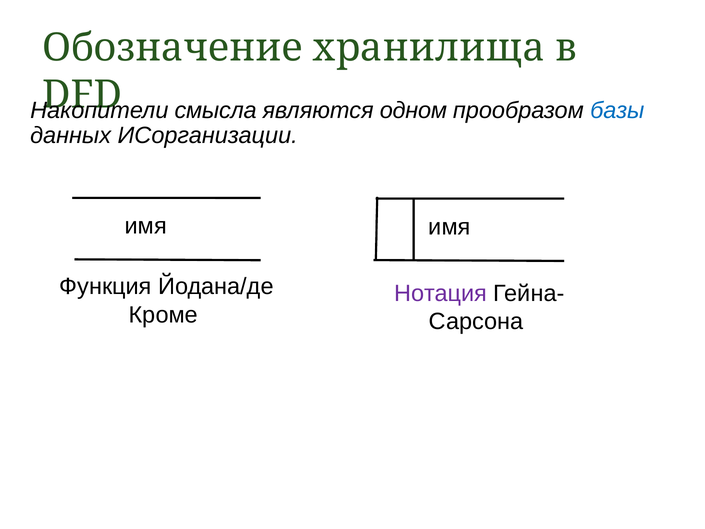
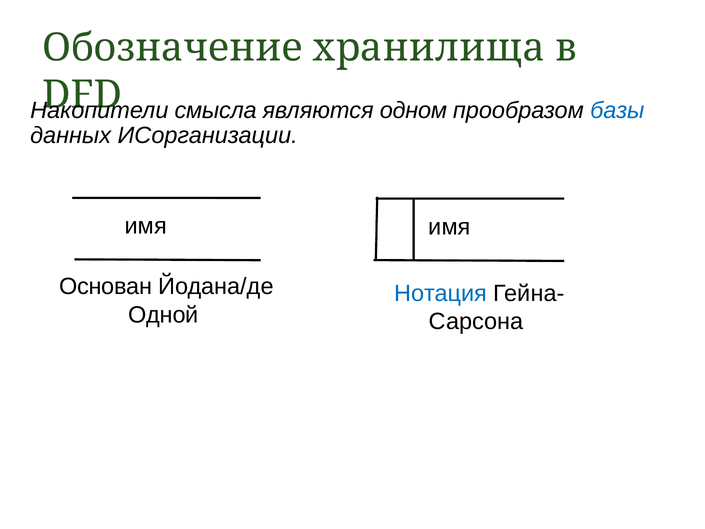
Функция: Функция -> Основан
Нотация colour: purple -> blue
Кроме: Кроме -> Одной
